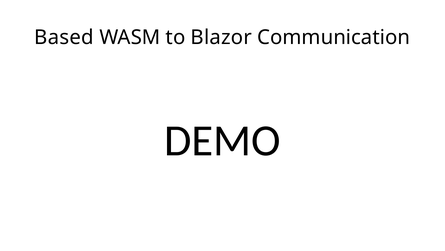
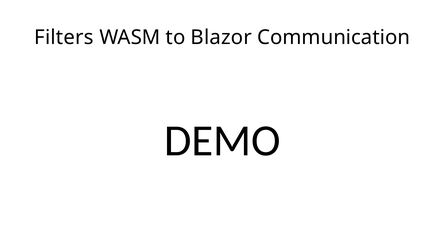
Based: Based -> Filters
